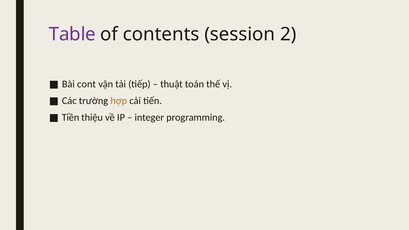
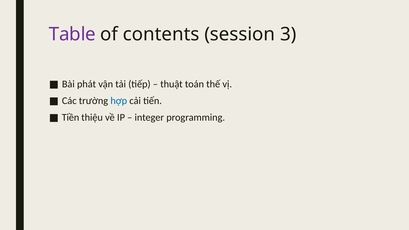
2: 2 -> 3
cont: cont -> phát
hợp colour: orange -> blue
